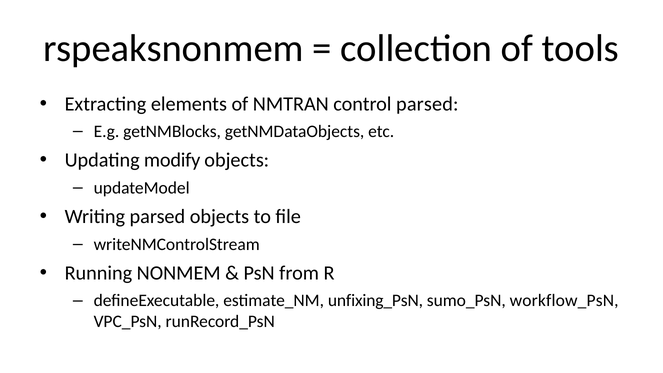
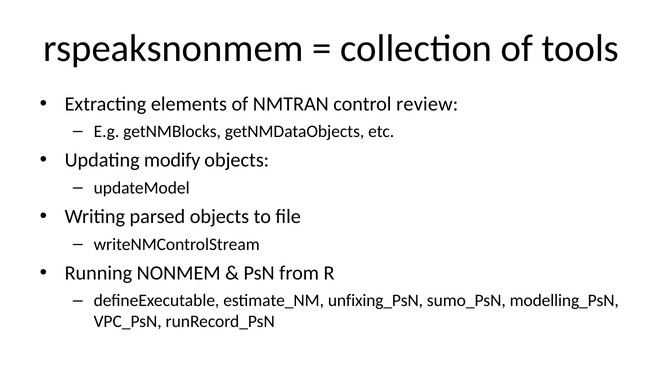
control parsed: parsed -> review
workflow_PsN: workflow_PsN -> modelling_PsN
